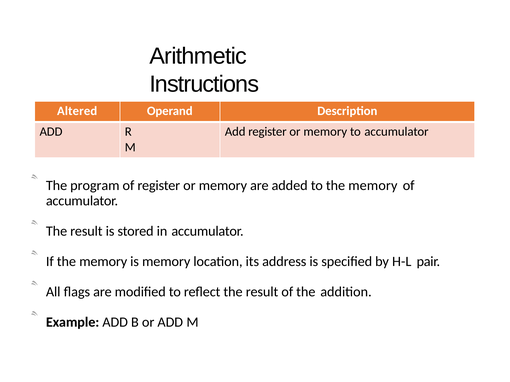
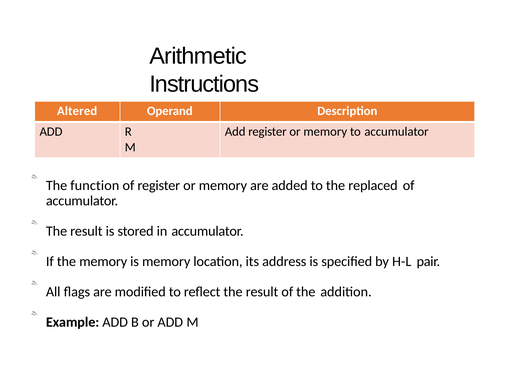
program: program -> function
to the memory: memory -> replaced
